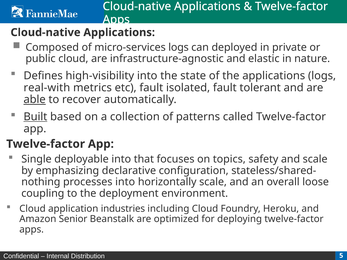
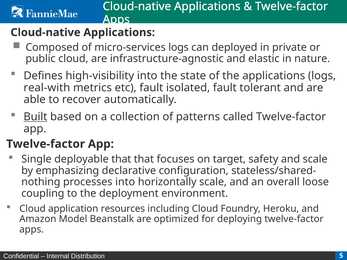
able underline: present -> none
deployable into: into -> that
topics: topics -> target
industries: industries -> resources
Senior: Senior -> Model
